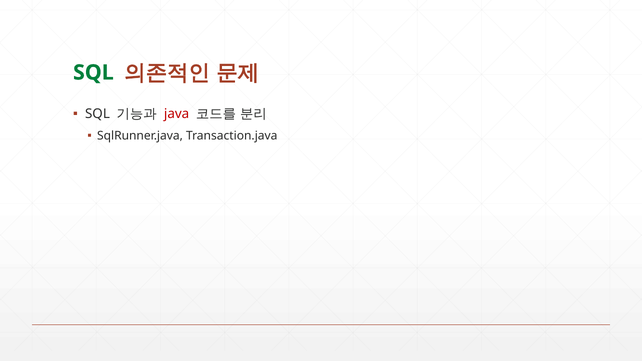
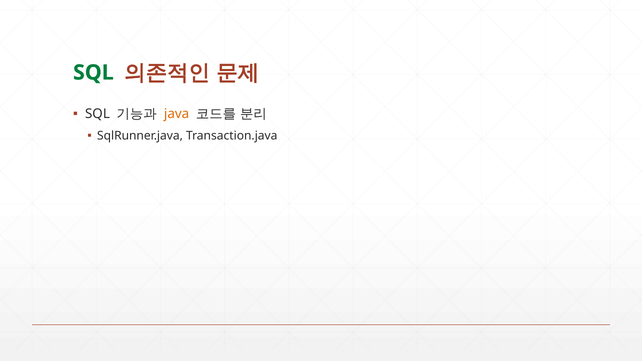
java colour: red -> orange
